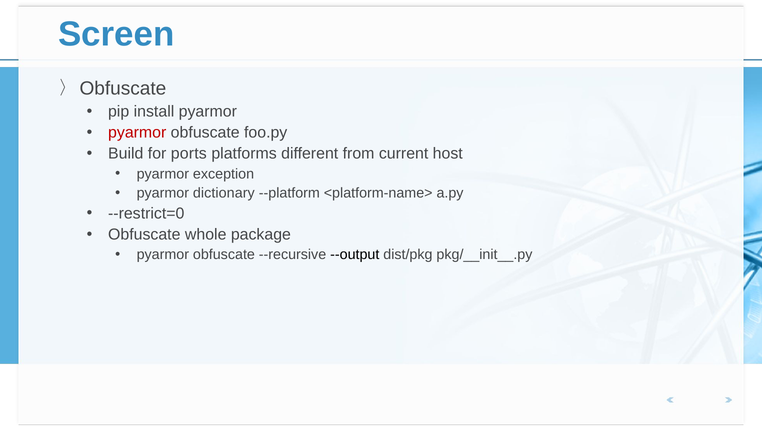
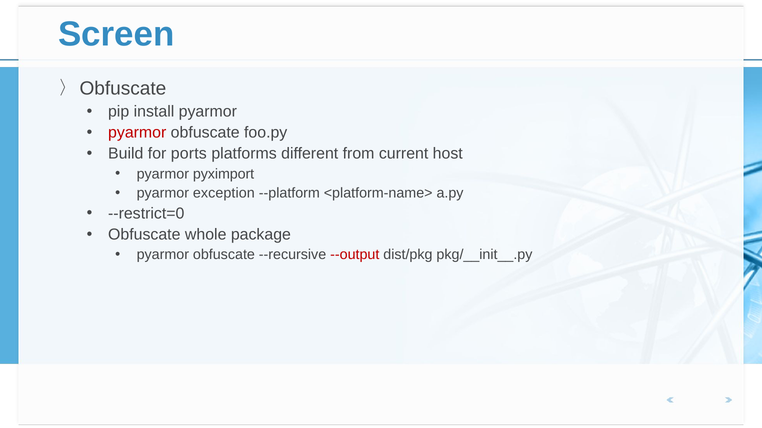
exception: exception -> pyximport
dictionary: dictionary -> exception
--output colour: black -> red
